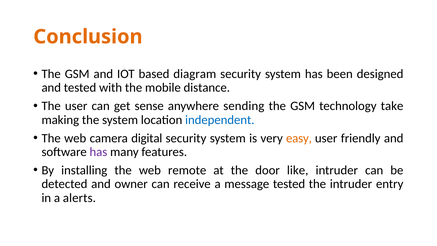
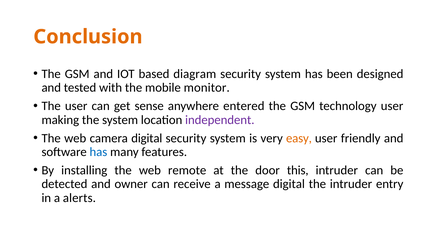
distance: distance -> monitor
sending: sending -> entered
technology take: take -> user
independent colour: blue -> purple
has at (98, 152) colour: purple -> blue
like: like -> this
message tested: tested -> digital
